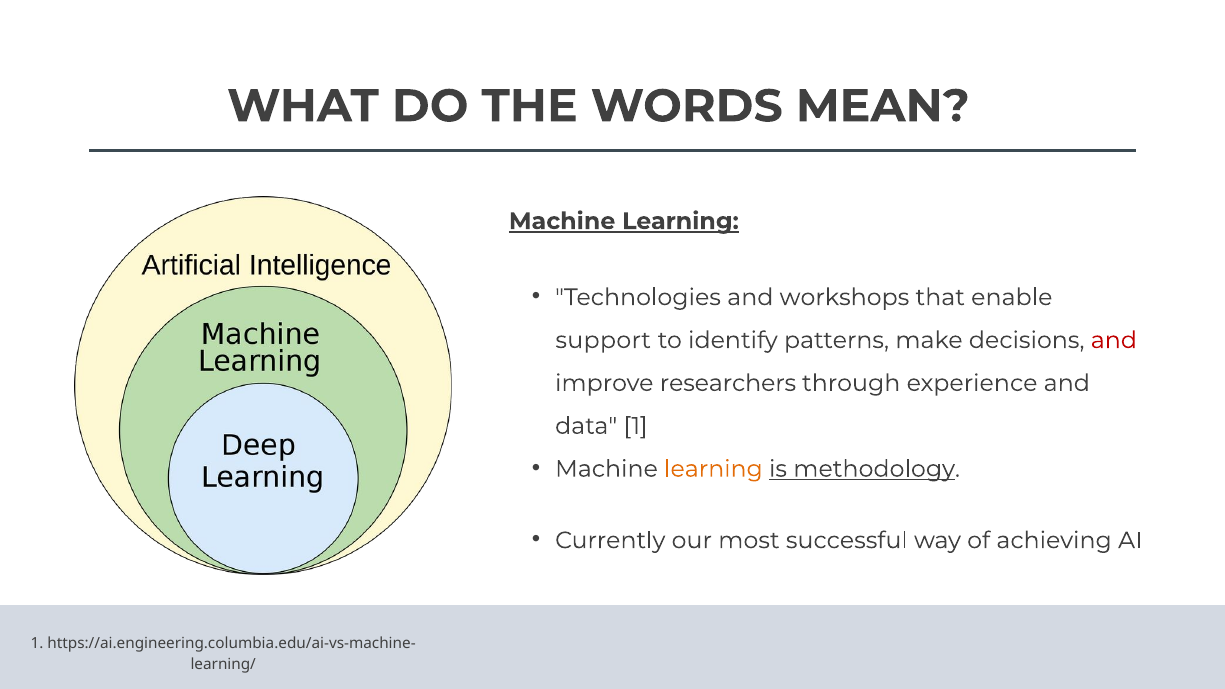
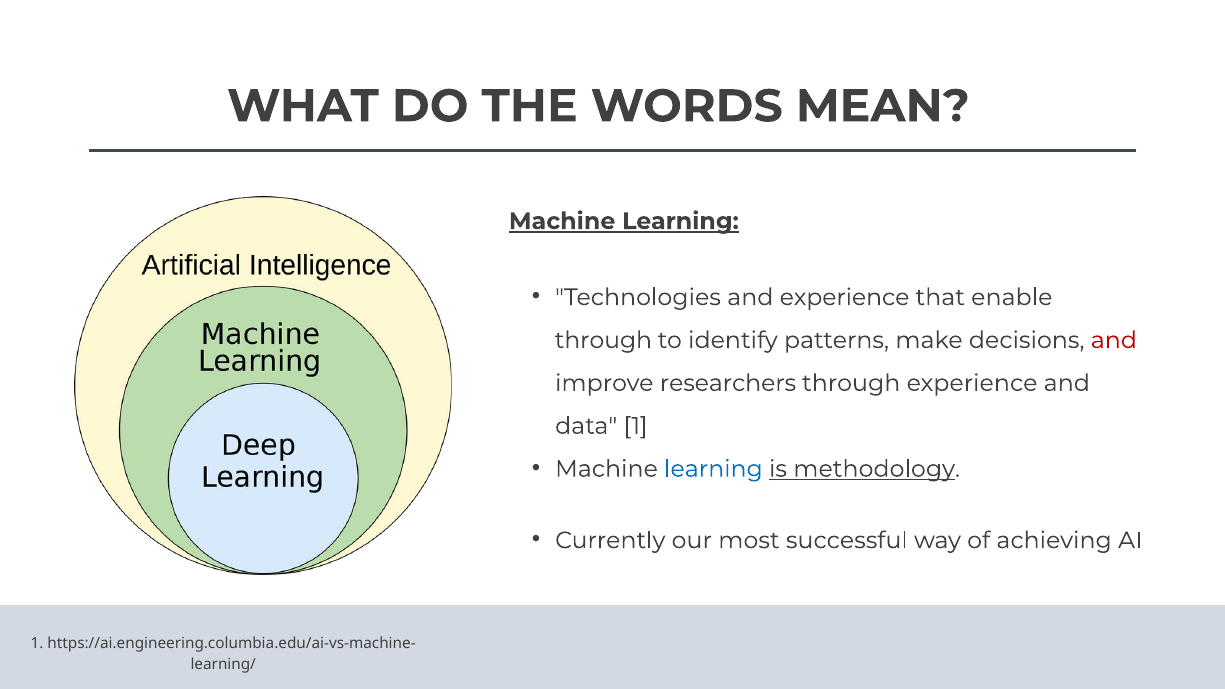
and workshops: workshops -> experience
support at (603, 340): support -> through
learning at (713, 469) colour: orange -> blue
